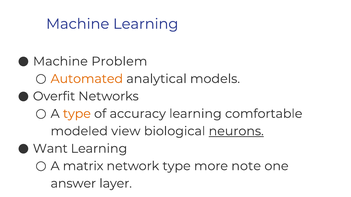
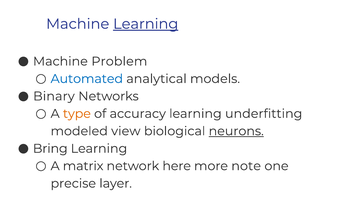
Learning at (146, 24) underline: none -> present
Automated colour: orange -> blue
Overfit: Overfit -> Binary
comfortable: comfortable -> underfitting
Want: Want -> Bring
network type: type -> here
answer: answer -> precise
